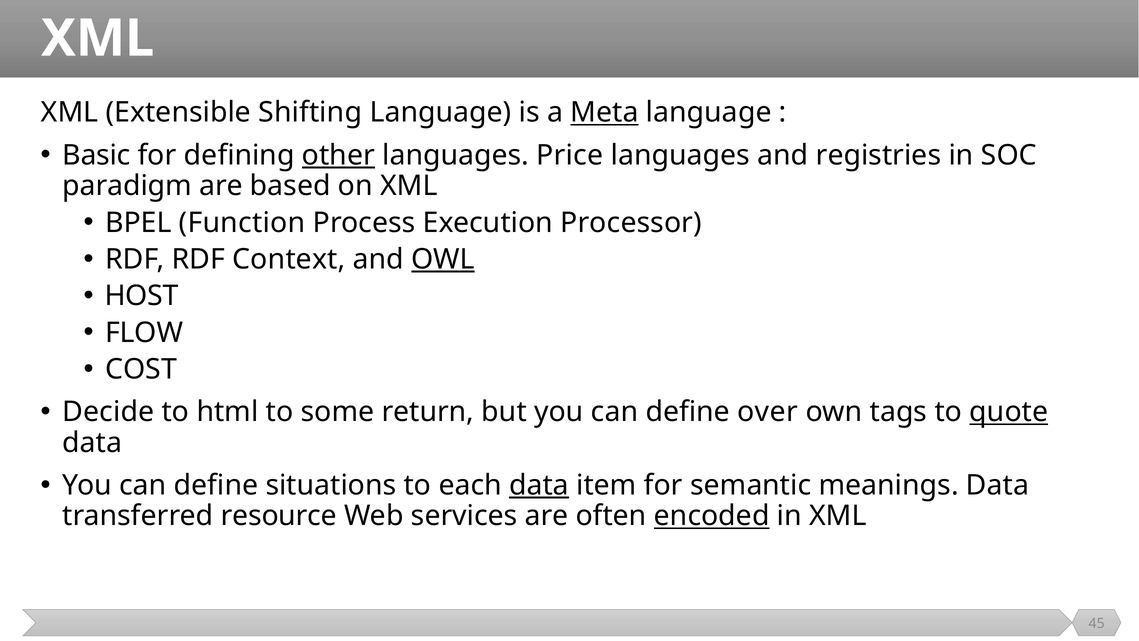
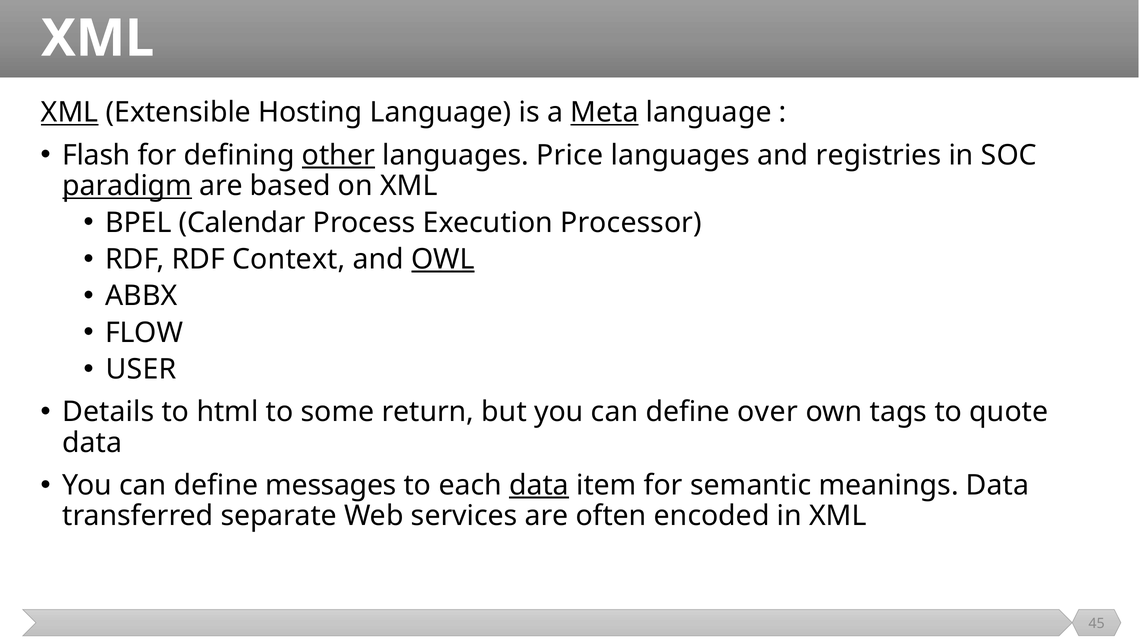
XML at (70, 112) underline: none -> present
Shifting: Shifting -> Hosting
Basic: Basic -> Flash
paradigm underline: none -> present
Function: Function -> Calendar
HOST: HOST -> ABBX
COST: COST -> USER
Decide: Decide -> Details
quote underline: present -> none
situations: situations -> messages
resource: resource -> separate
encoded underline: present -> none
